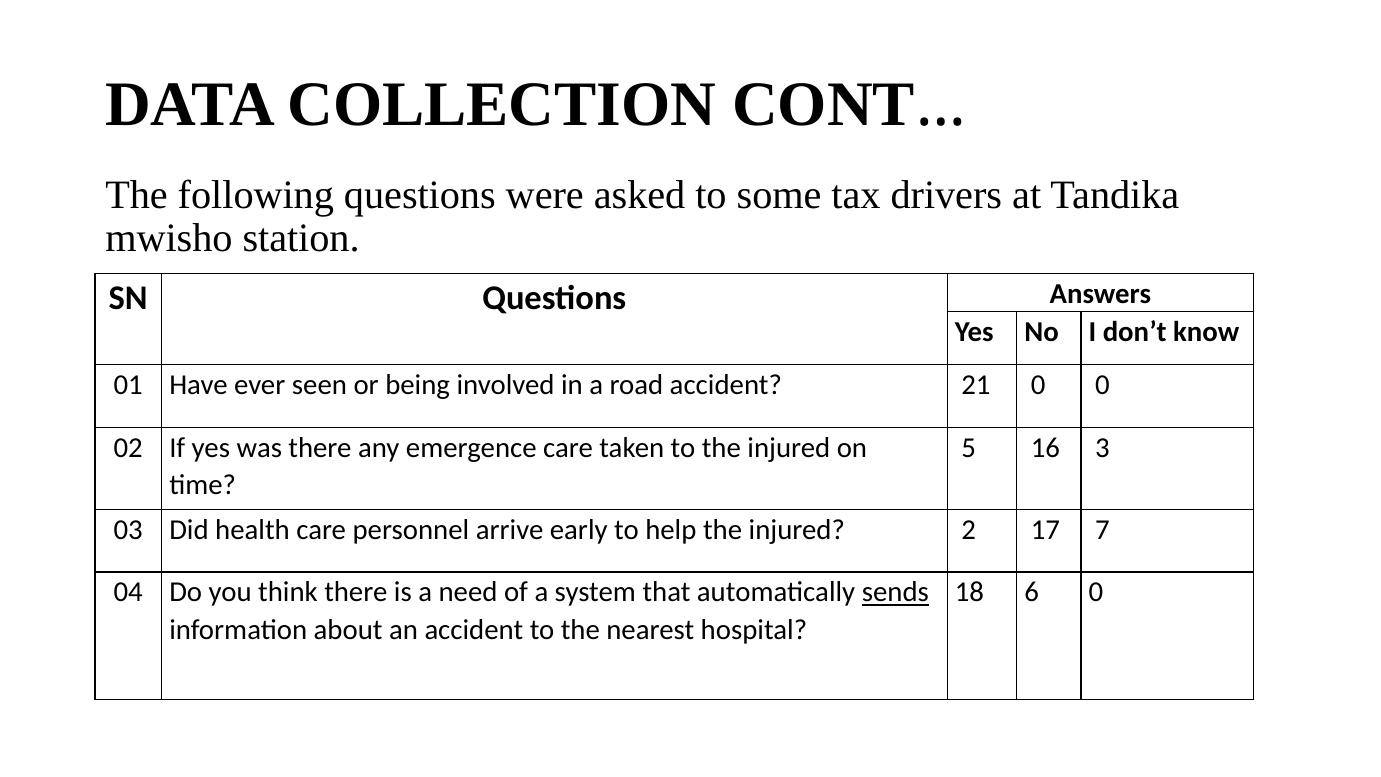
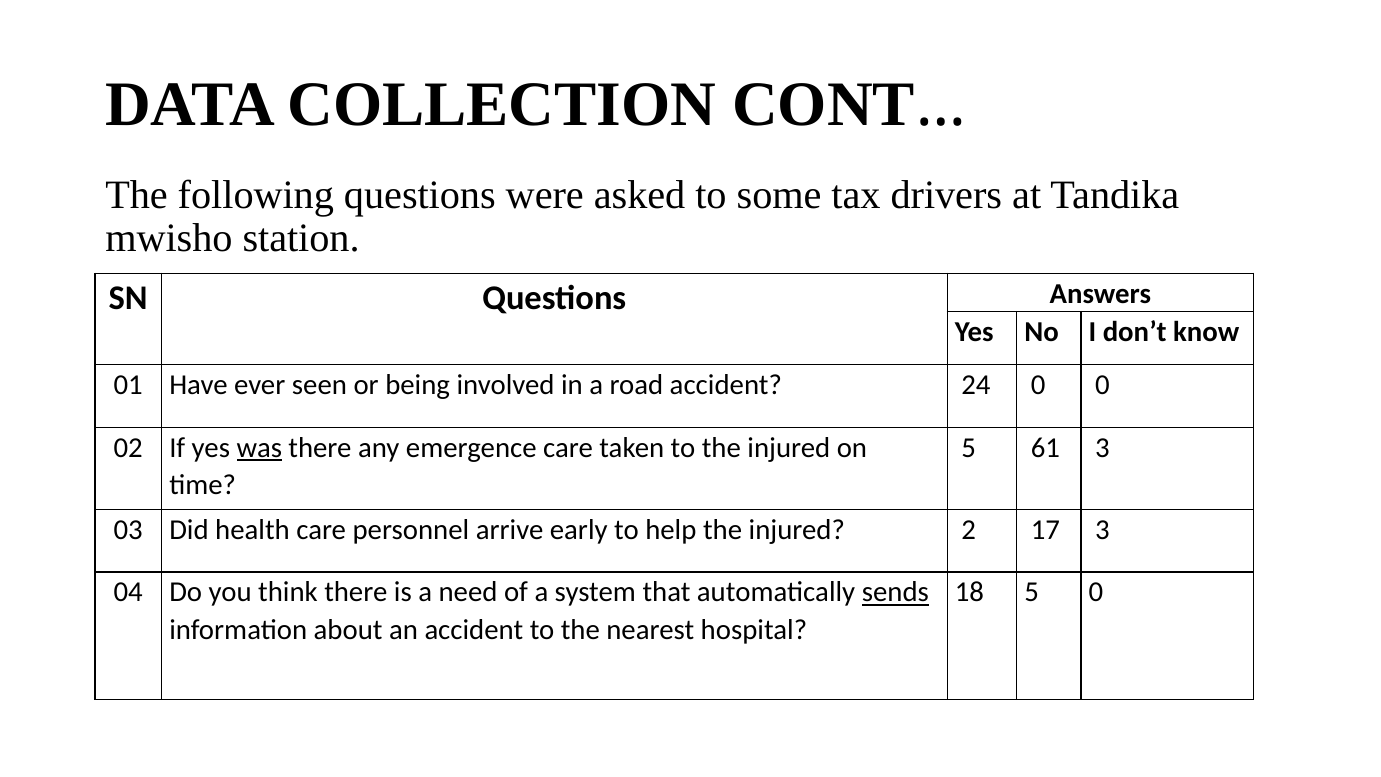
21: 21 -> 24
was underline: none -> present
16: 16 -> 61
17 7: 7 -> 3
18 6: 6 -> 5
